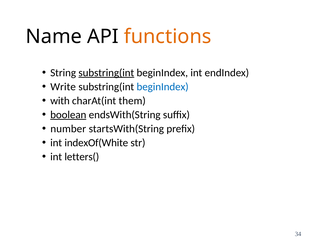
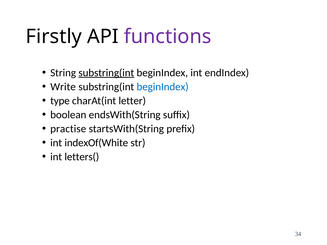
Name: Name -> Firstly
functions colour: orange -> purple
with: with -> type
them: them -> letter
boolean underline: present -> none
number: number -> practise
